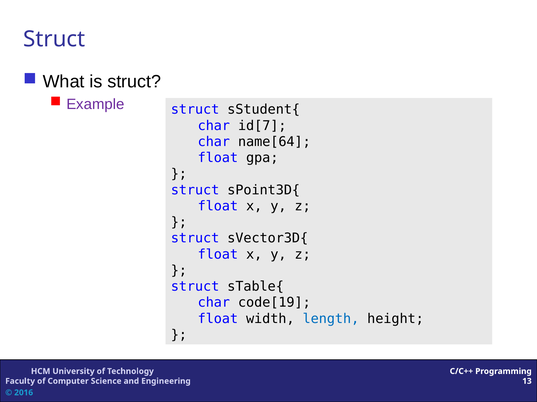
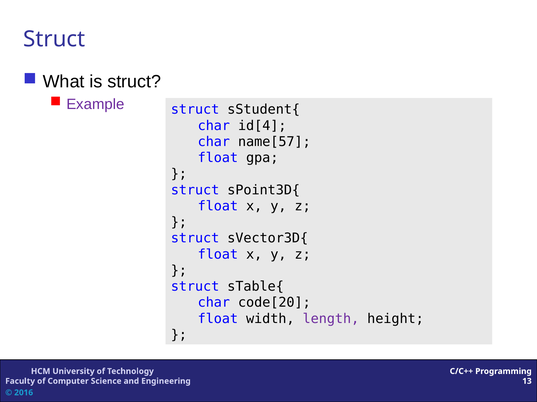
id[7: id[7 -> id[4
name[64: name[64 -> name[57
code[19: code[19 -> code[20
length colour: blue -> purple
